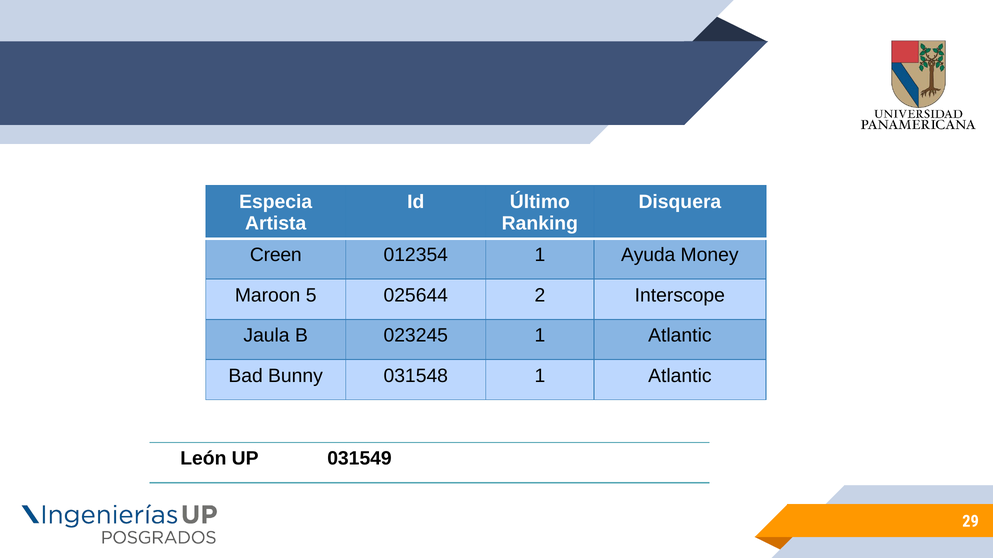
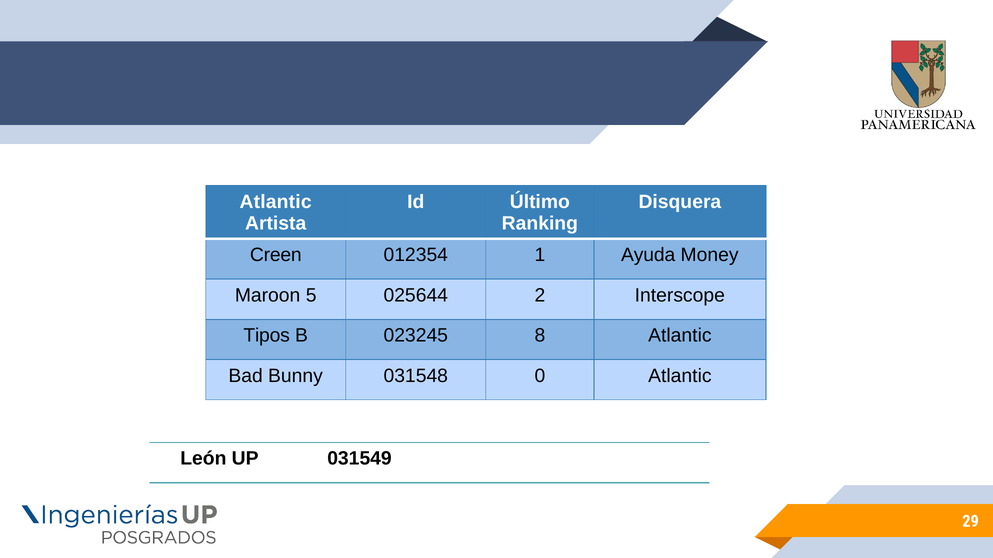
Especia at (276, 202): Especia -> Atlantic
Jaula: Jaula -> Tipos
023245 1: 1 -> 8
031548 1: 1 -> 0
